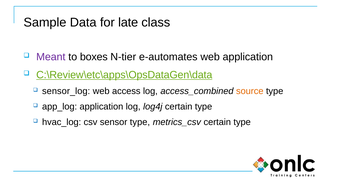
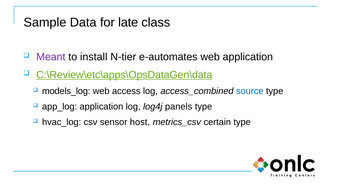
boxes: boxes -> install
sensor_log: sensor_log -> models_log
source colour: orange -> blue
log4j certain: certain -> panels
sensor type: type -> host
